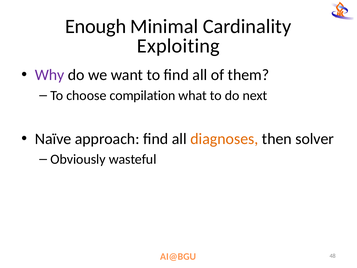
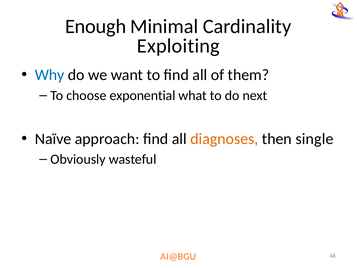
Why colour: purple -> blue
compilation: compilation -> exponential
solver: solver -> single
